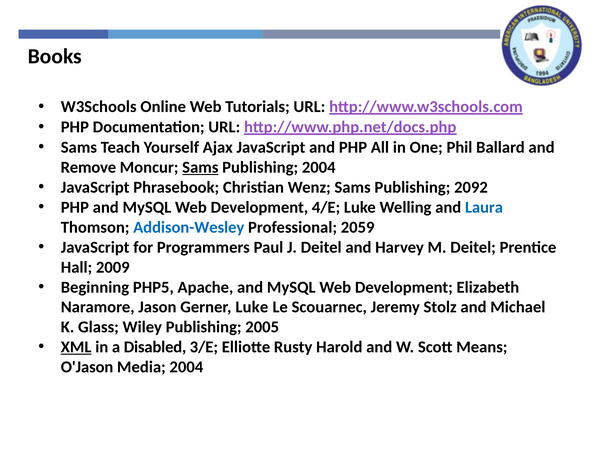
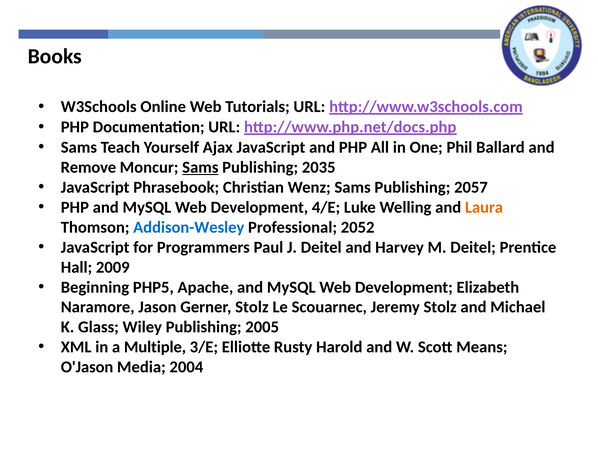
Publishing 2004: 2004 -> 2035
2092: 2092 -> 2057
Laura colour: blue -> orange
2059: 2059 -> 2052
Gerner Luke: Luke -> Stolz
XML underline: present -> none
Disabled: Disabled -> Multiple
